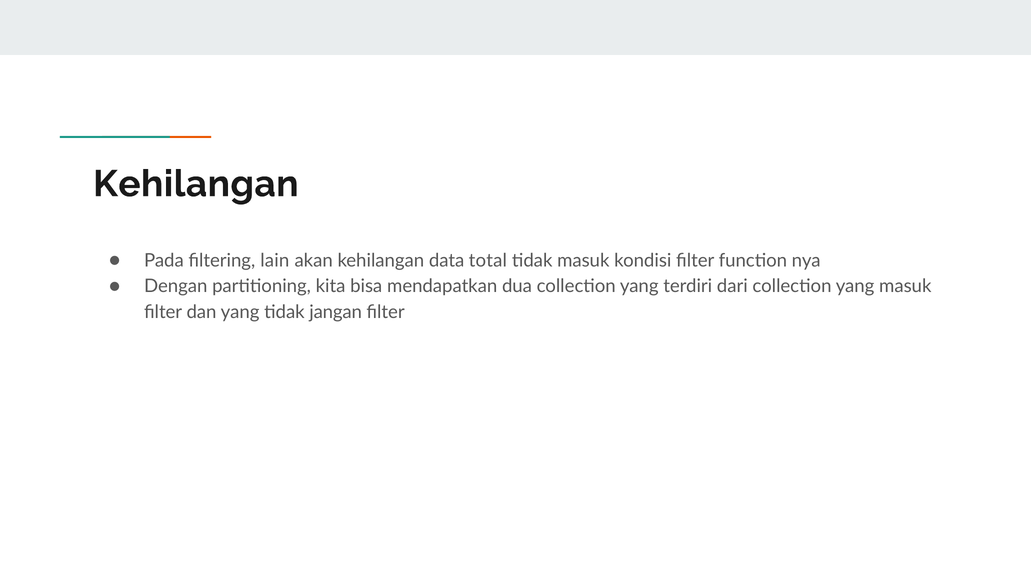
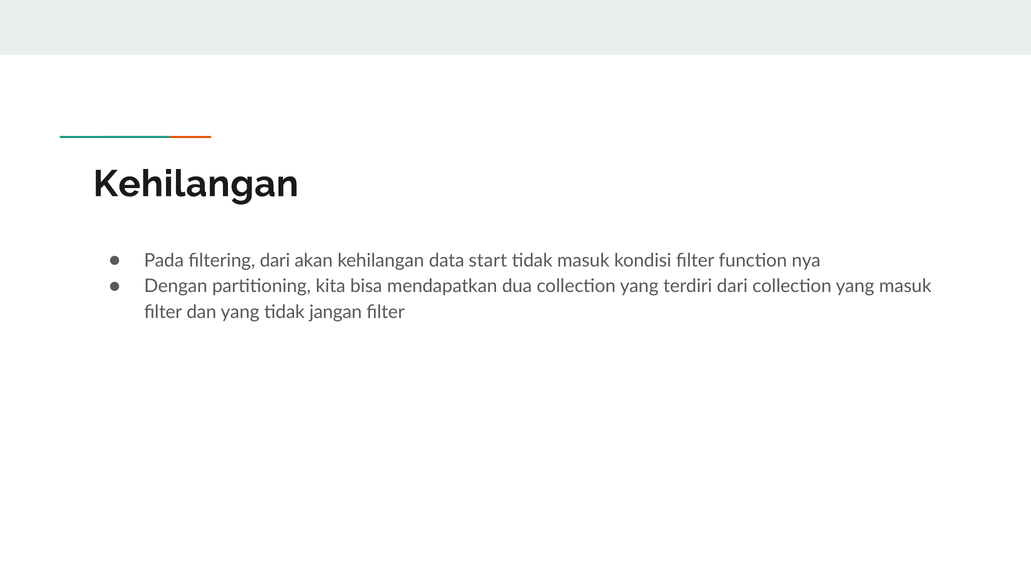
filtering lain: lain -> dari
total: total -> start
